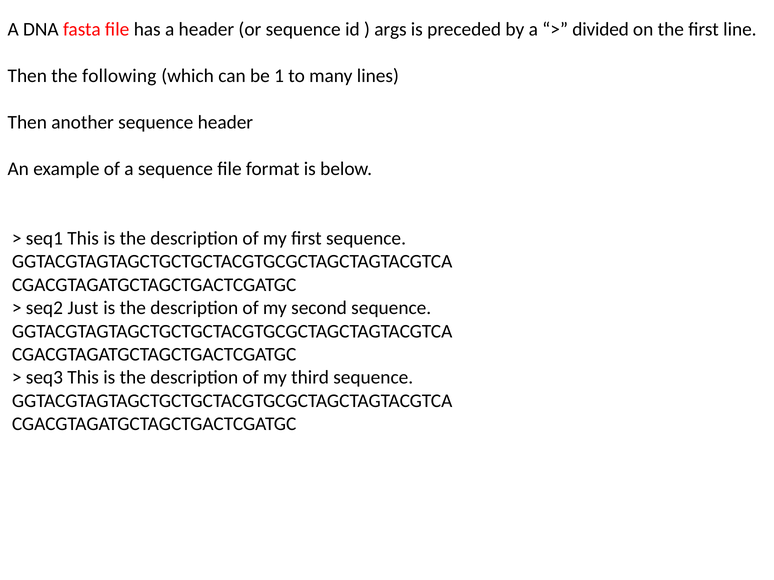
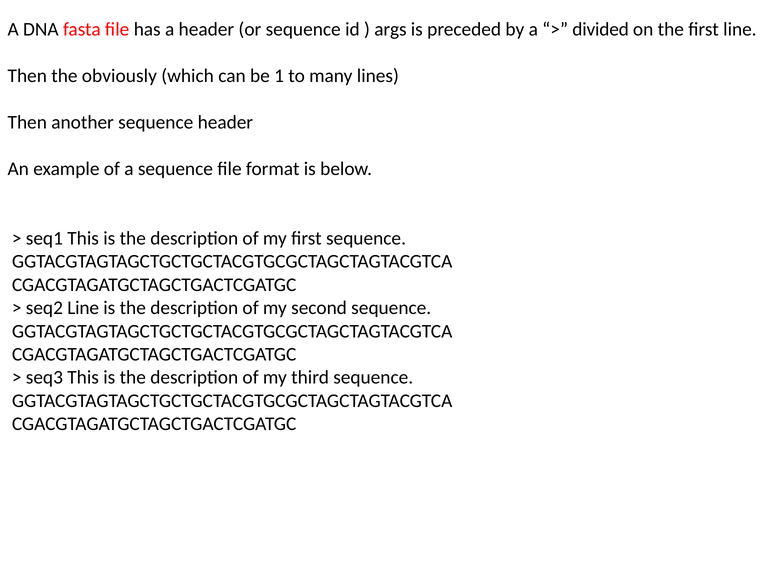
following: following -> obviously
seq2 Just: Just -> Line
